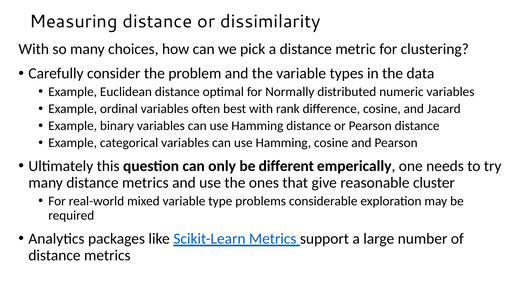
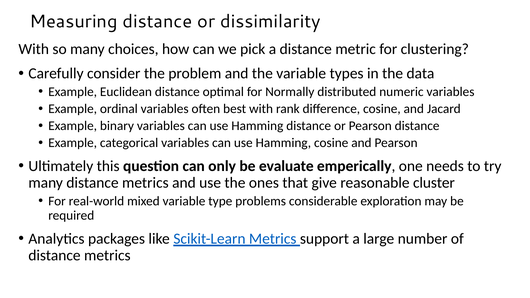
different: different -> evaluate
